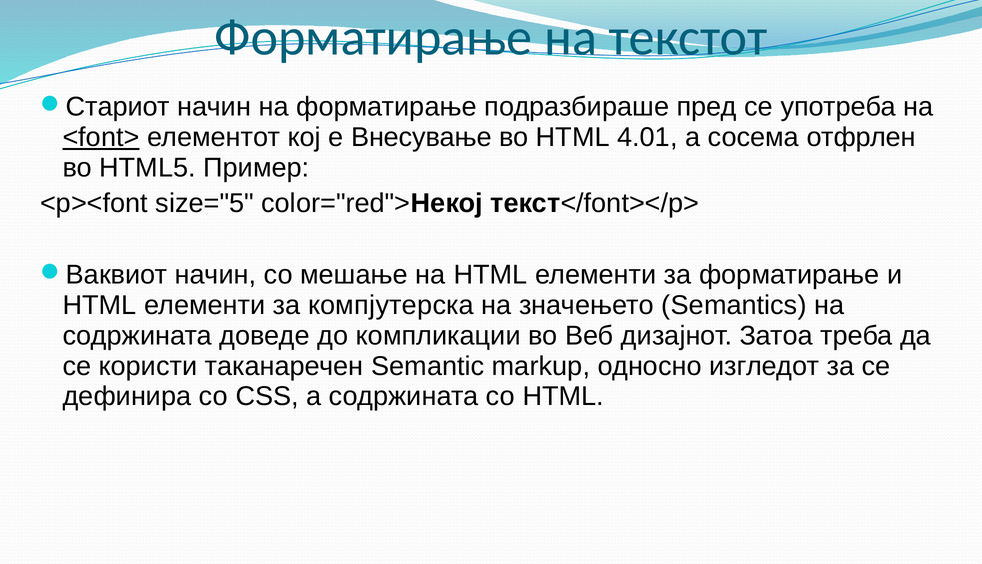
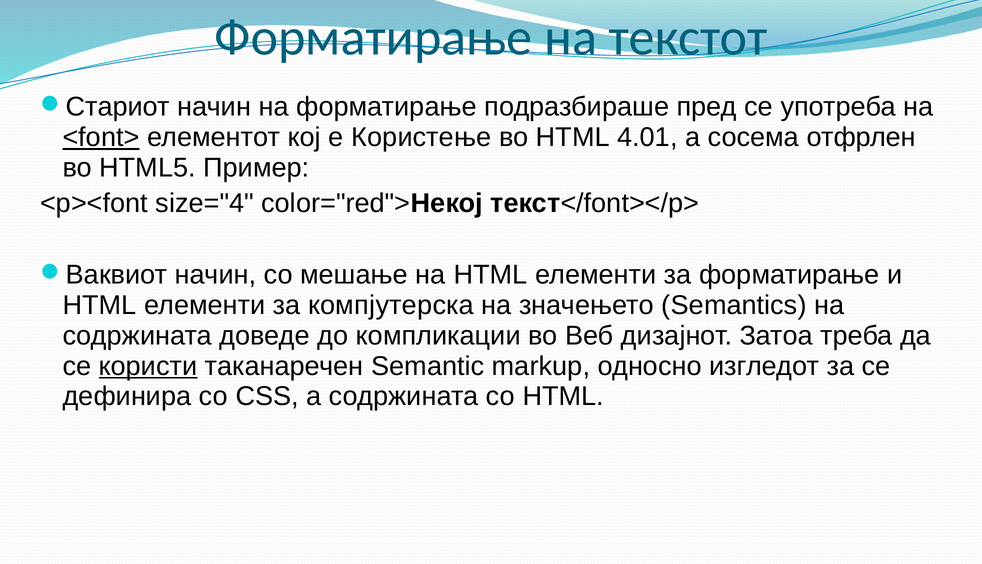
Внесување: Внесување -> Користење
size="5: size="5 -> size="4
користи underline: none -> present
